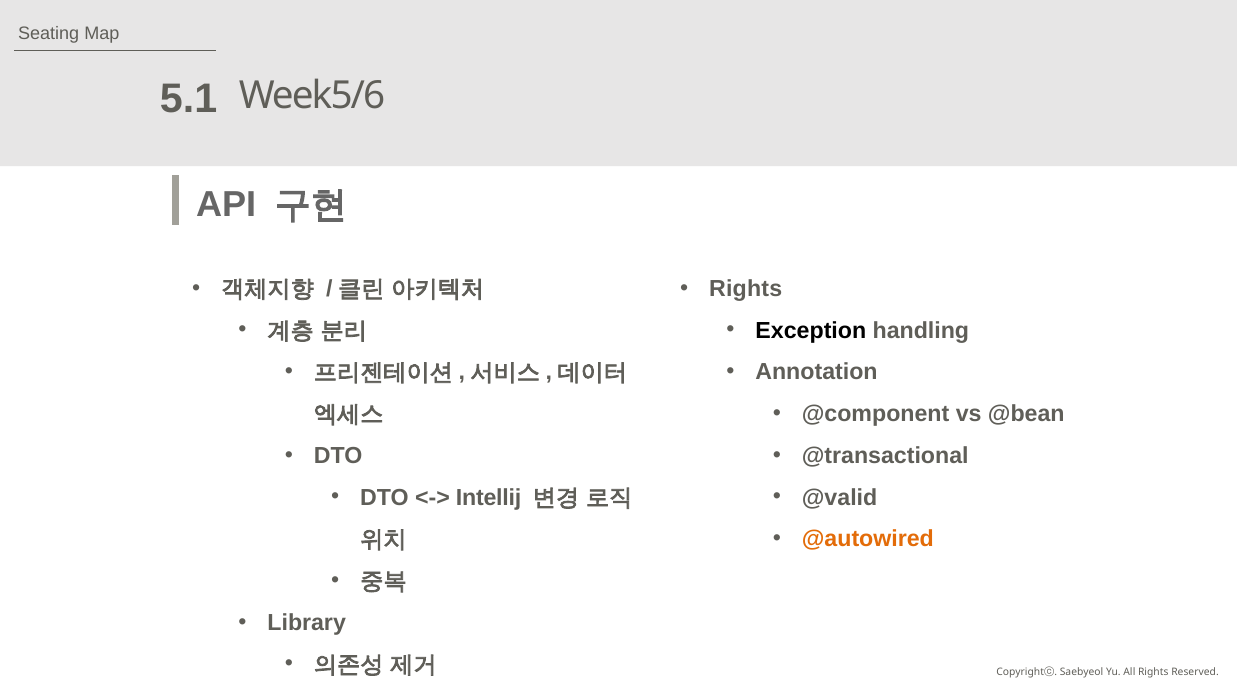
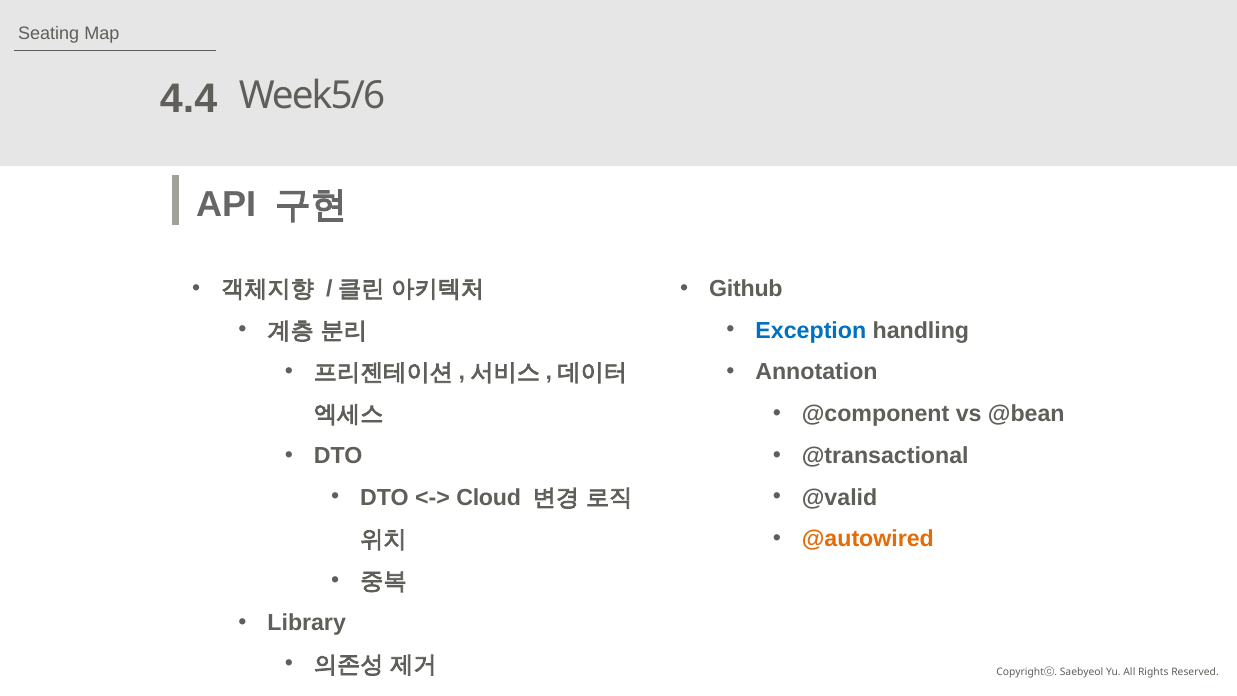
5.1: 5.1 -> 4.4
Rights at (746, 289): Rights -> Github
Exception colour: black -> blue
Intellij: Intellij -> Cloud
